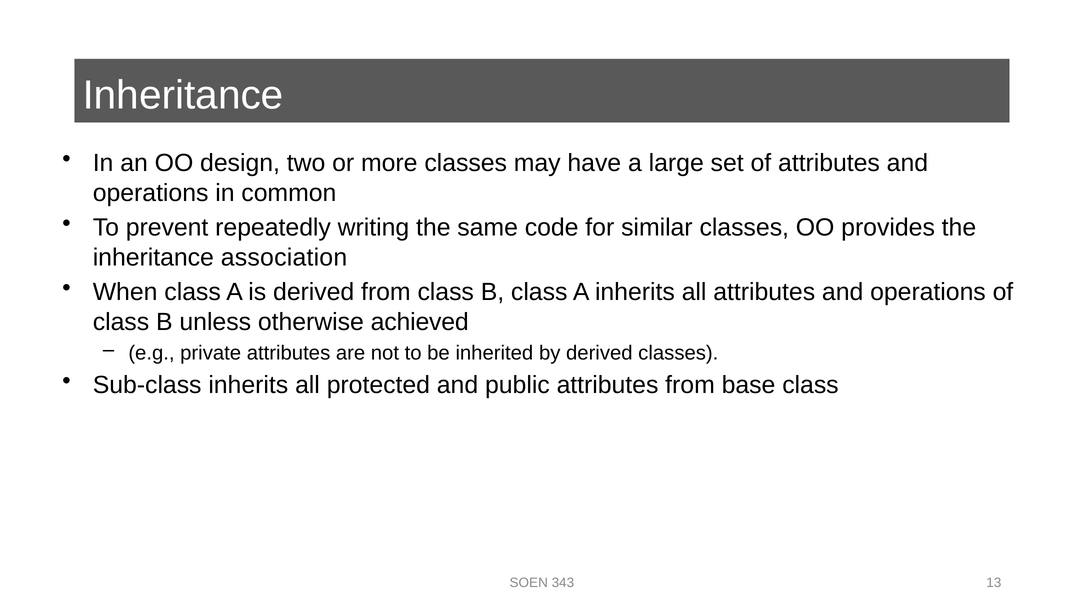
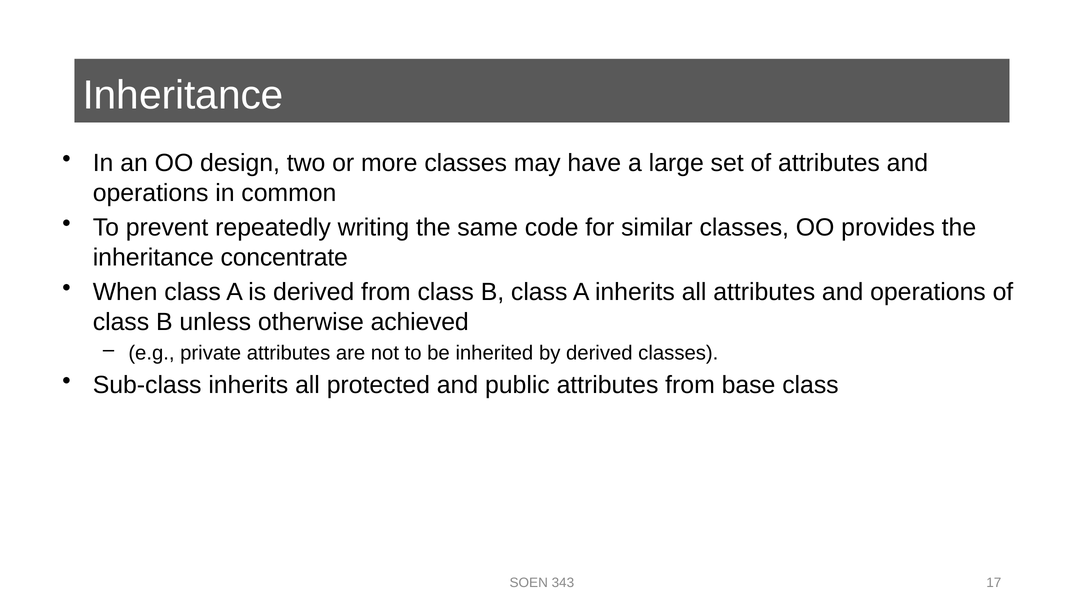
association: association -> concentrate
13: 13 -> 17
